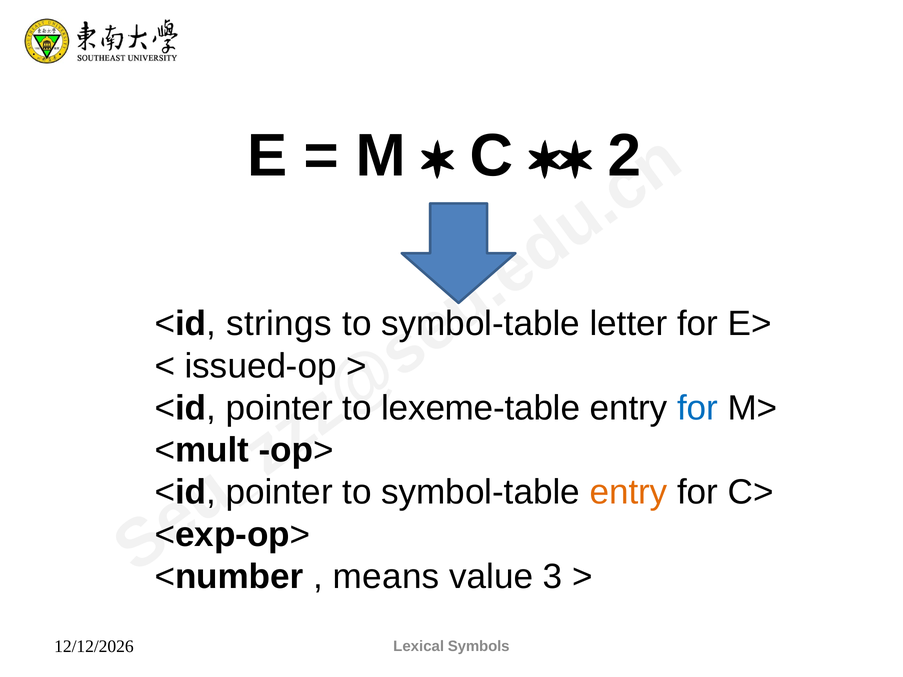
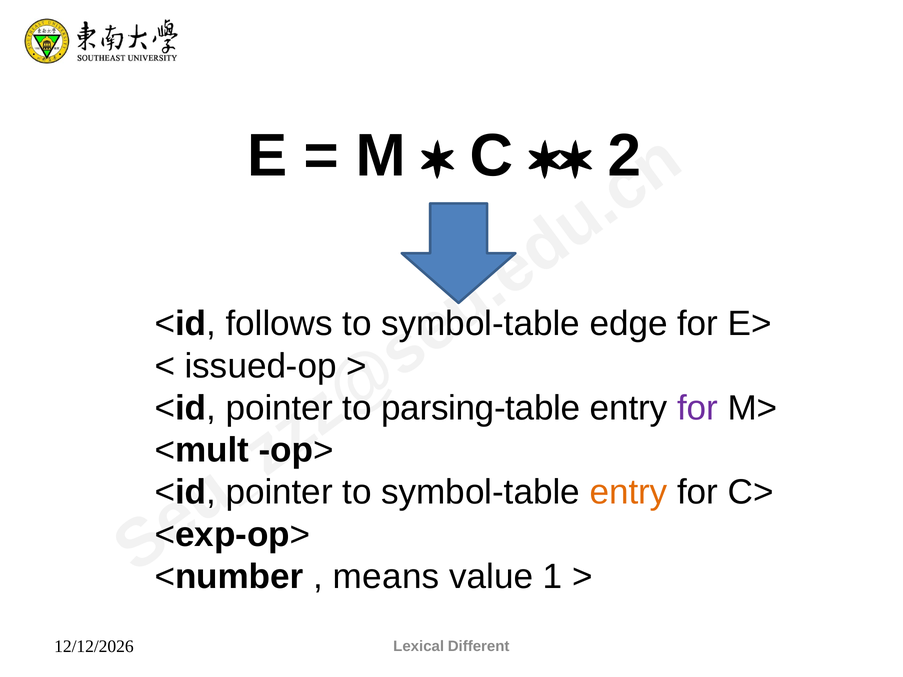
strings: strings -> follows
letter: letter -> edge
lexeme-table: lexeme-table -> parsing-table
for at (698, 408) colour: blue -> purple
3: 3 -> 1
Symbols: Symbols -> Different
